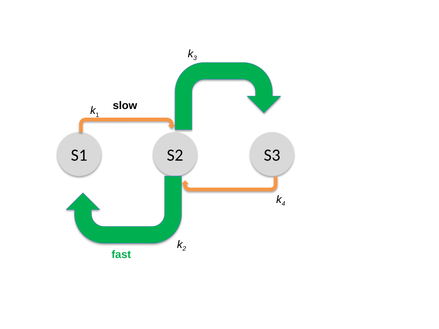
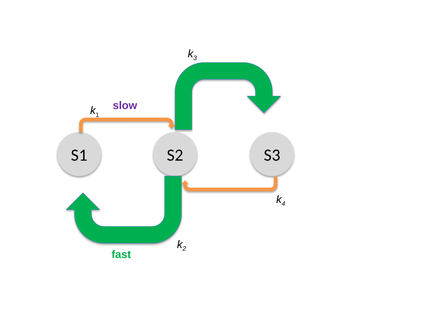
slow colour: black -> purple
